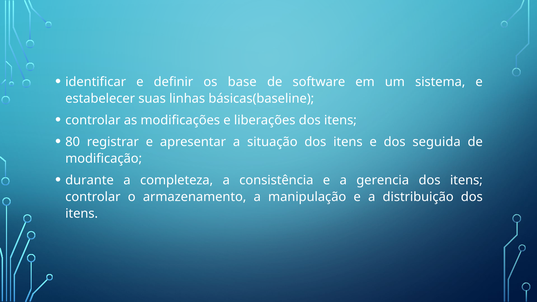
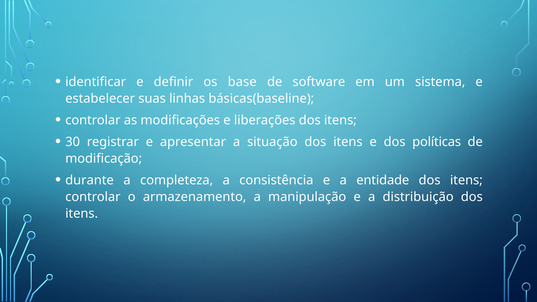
80: 80 -> 30
seguida: seguida -> políticas
gerencia: gerencia -> entidade
